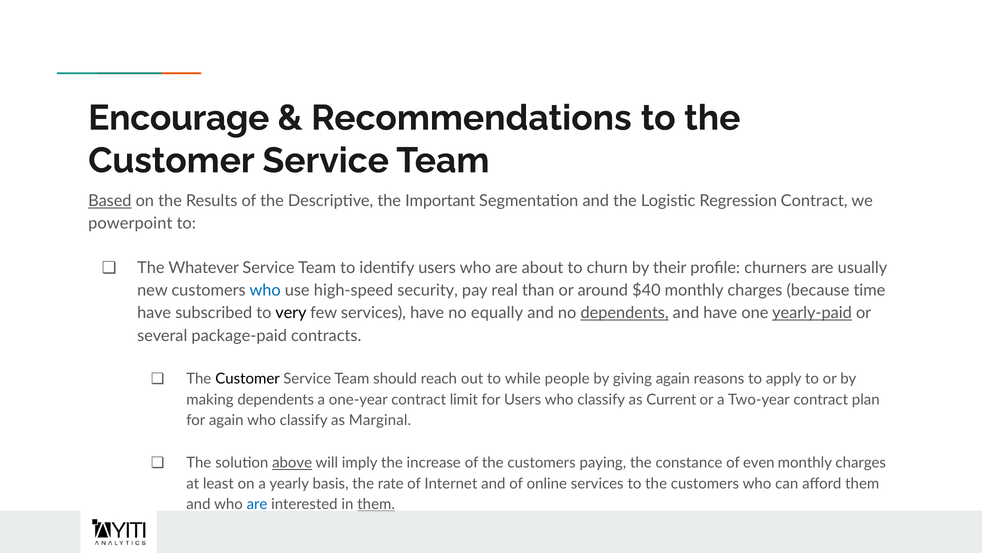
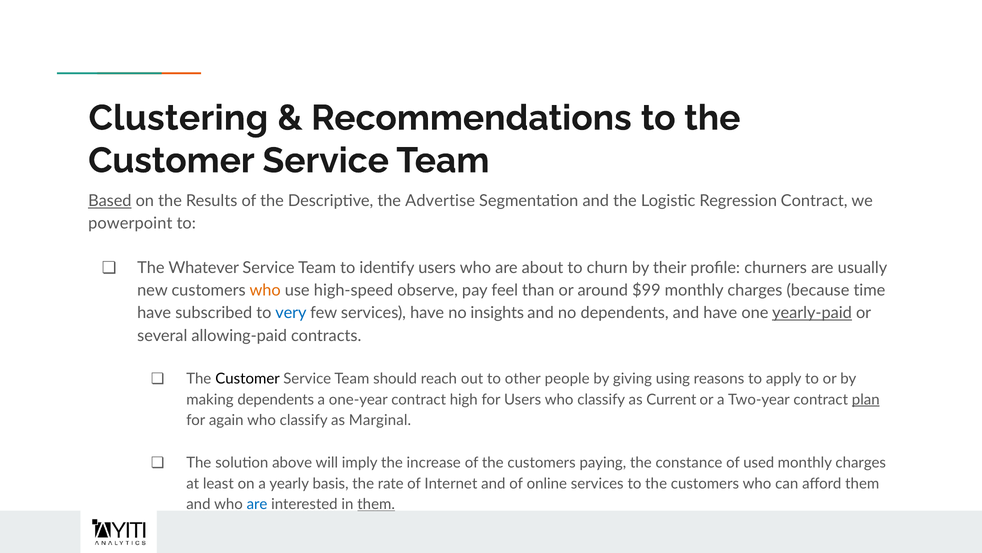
Encourage: Encourage -> Clustering
Important: Important -> Advertise
who at (265, 290) colour: blue -> orange
security: security -> observe
real: real -> feel
$40: $40 -> $99
very colour: black -> blue
equally: equally -> insights
dependents at (625, 313) underline: present -> none
package-paid: package-paid -> allowing-paid
while: while -> other
giving again: again -> using
limit: limit -> high
plan underline: none -> present
above underline: present -> none
even: even -> used
